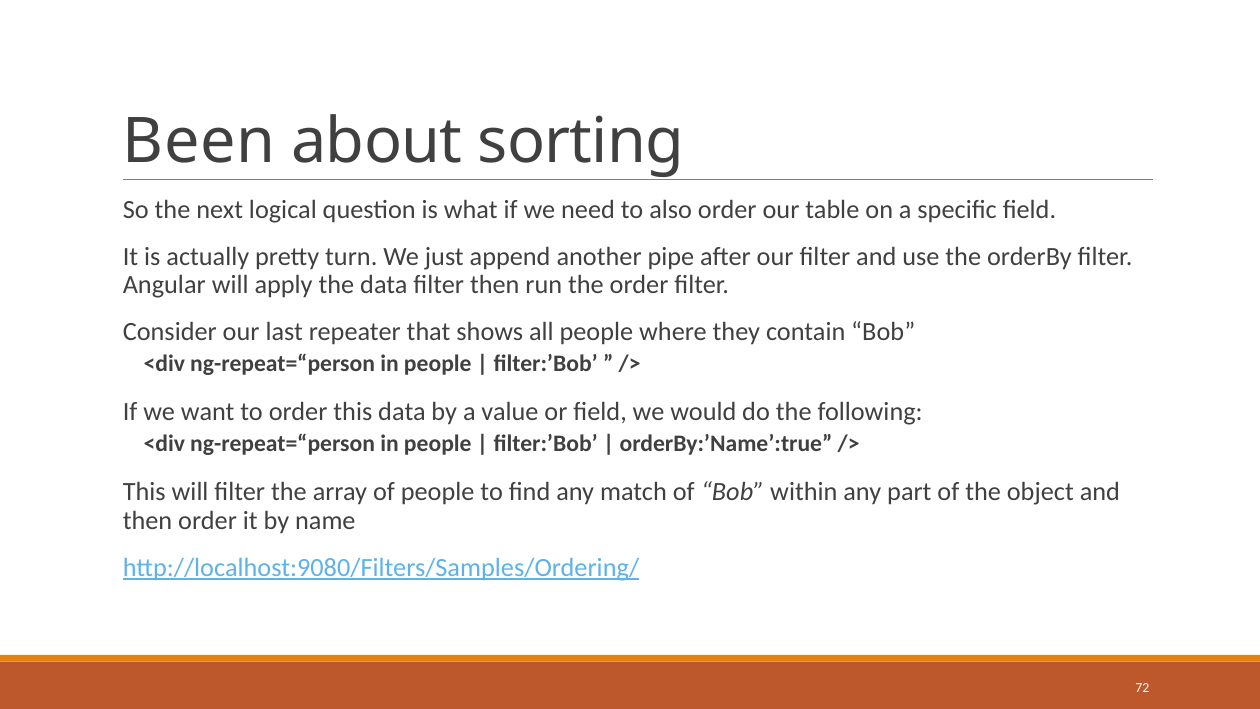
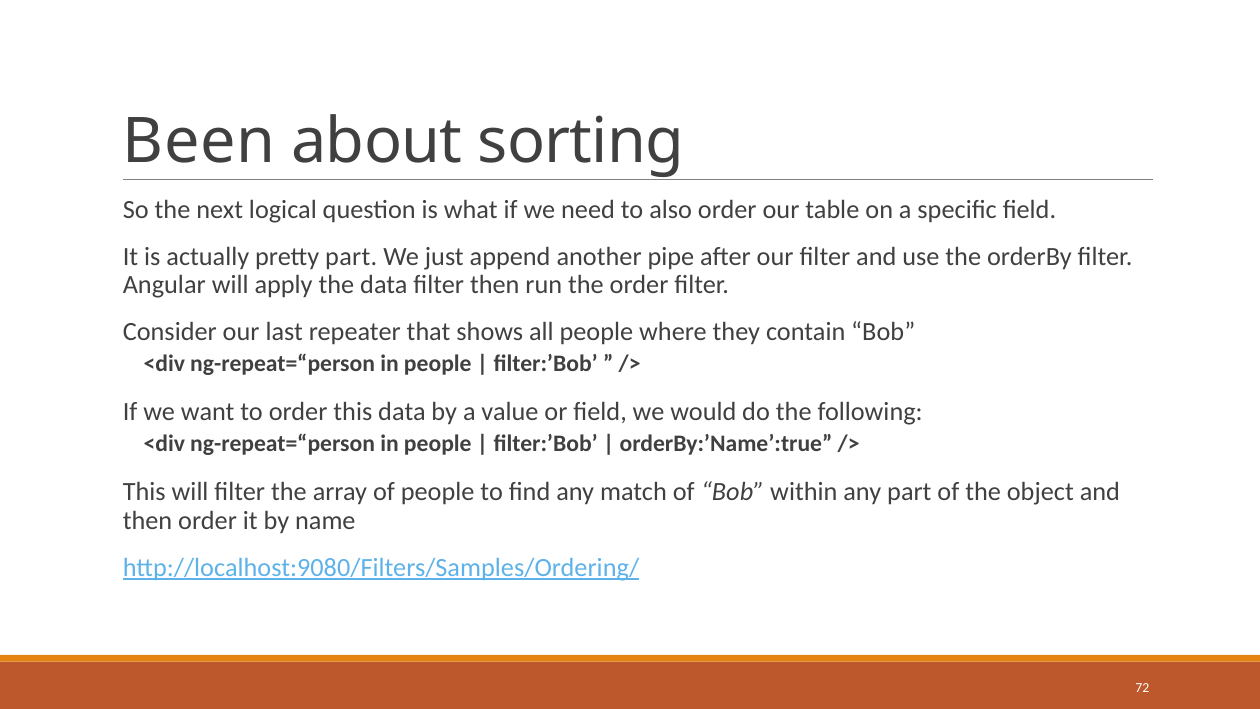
pretty turn: turn -> part
